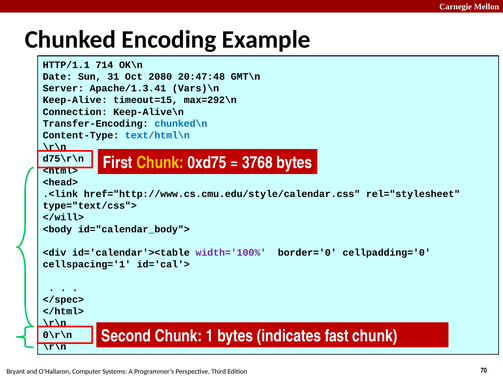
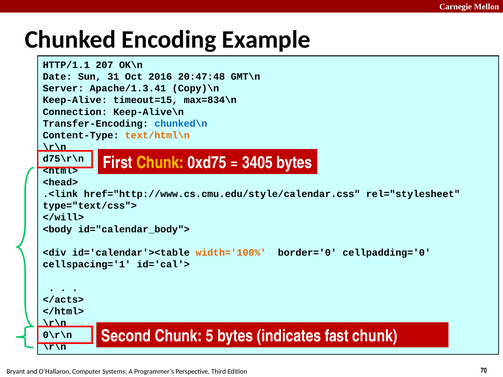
714: 714 -> 207
2080: 2080 -> 2016
Vars)\n: Vars)\n -> Copy)\n
max=292\n: max=292\n -> max=834\n
text/html\n colour: blue -> orange
3768: 3768 -> 3405
width='100% colour: purple -> orange
</spec>: </spec> -> </acts>
1: 1 -> 5
